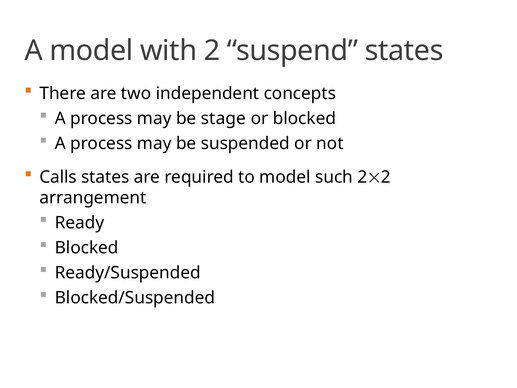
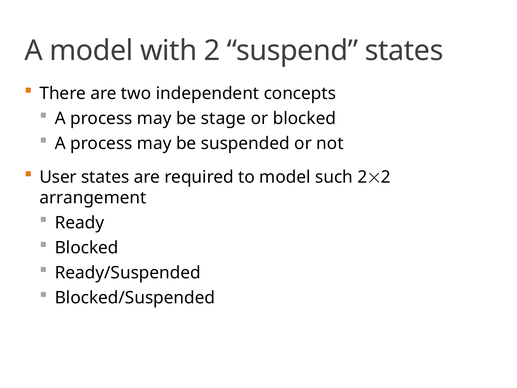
Calls: Calls -> User
